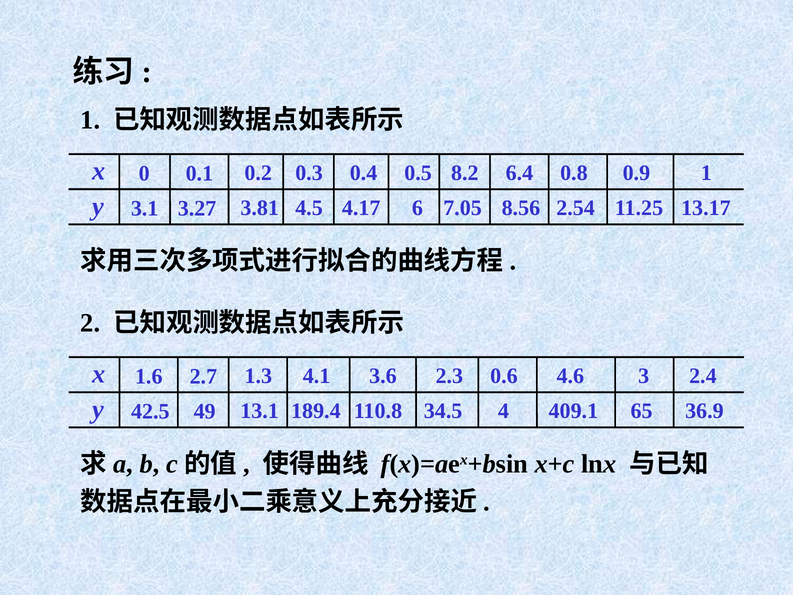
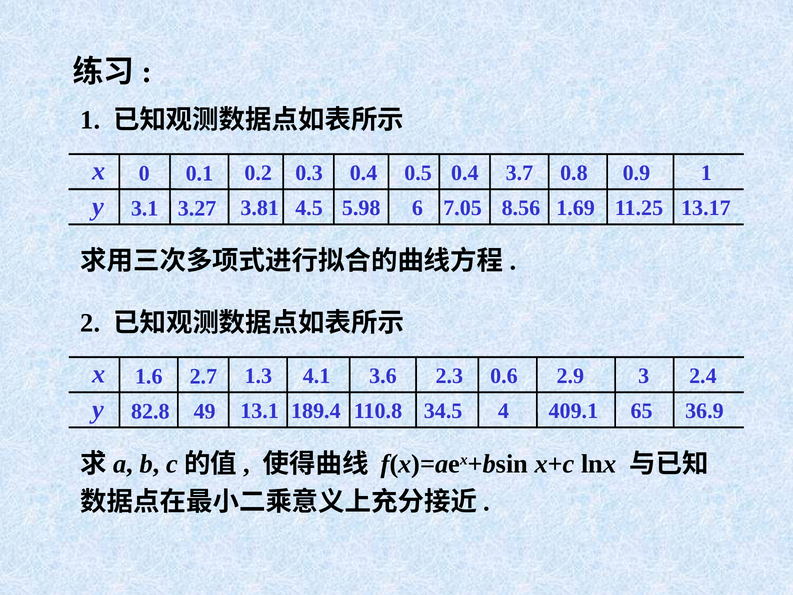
8.2 at (465, 173): 8.2 -> 0.4
6.4: 6.4 -> 3.7
4.17: 4.17 -> 5.98
2.54: 2.54 -> 1.69
4.6: 4.6 -> 2.9
42.5: 42.5 -> 82.8
